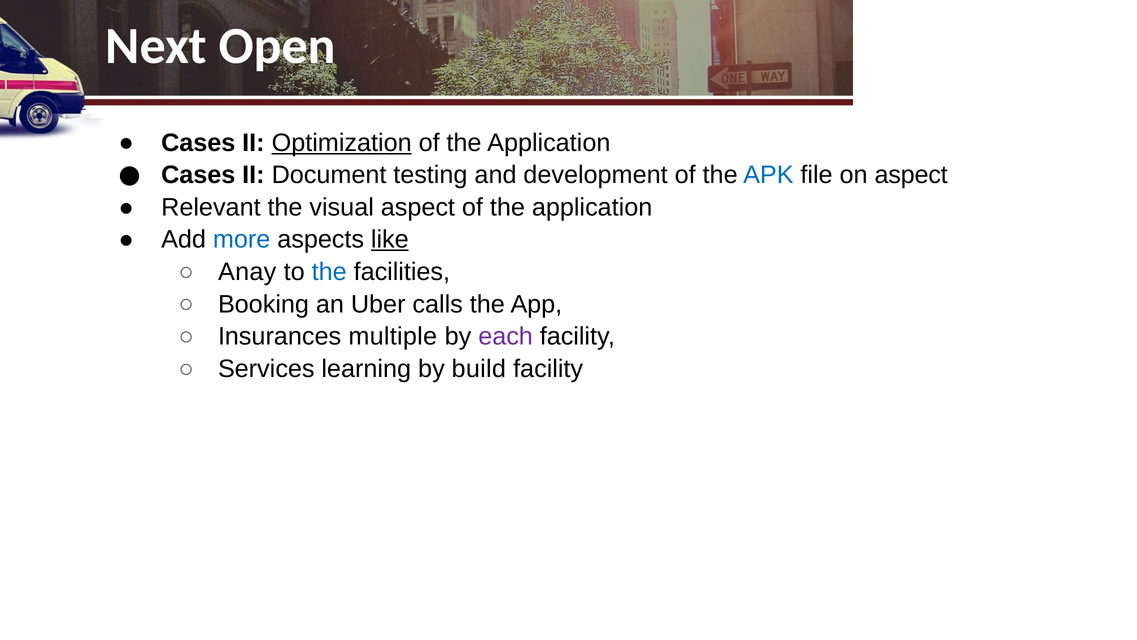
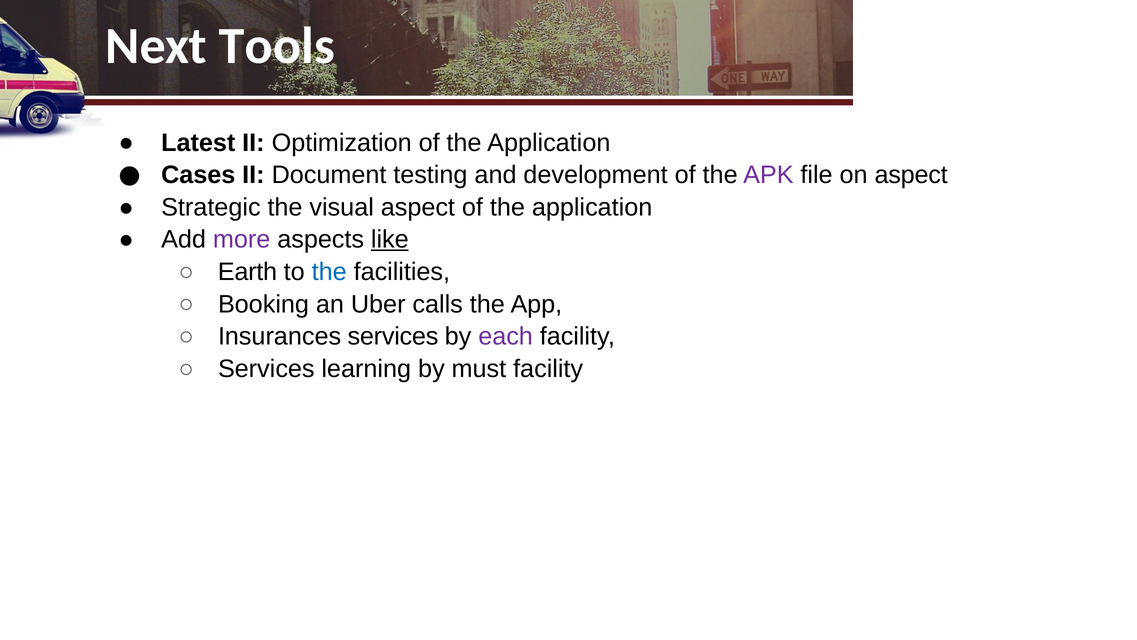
Open: Open -> Tools
Cases at (198, 143): Cases -> Latest
Optimization underline: present -> none
APK colour: blue -> purple
Relevant: Relevant -> Strategic
more colour: blue -> purple
Anay: Anay -> Earth
Insurances multiple: multiple -> services
build: build -> must
